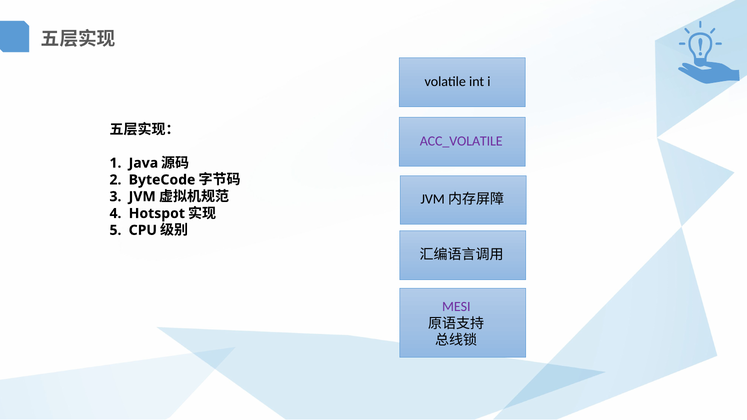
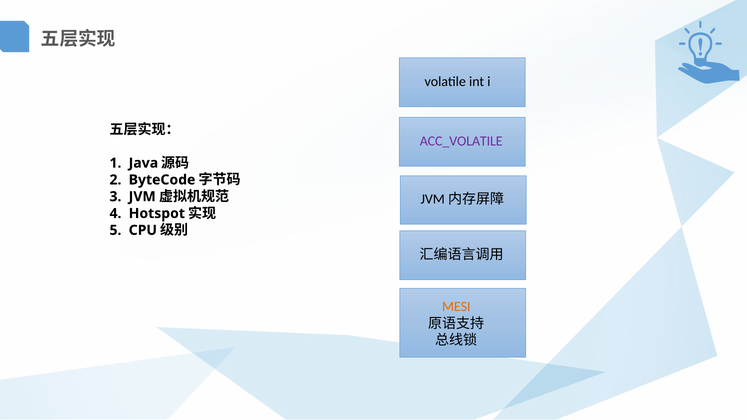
MESI colour: purple -> orange
